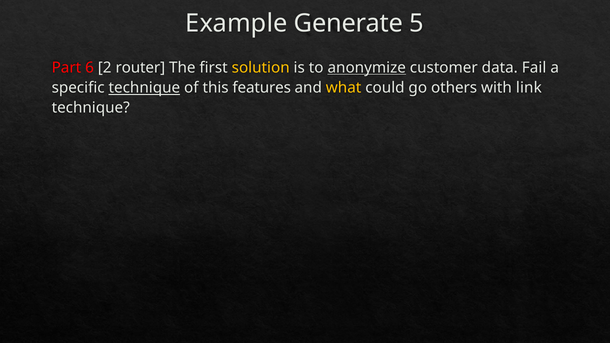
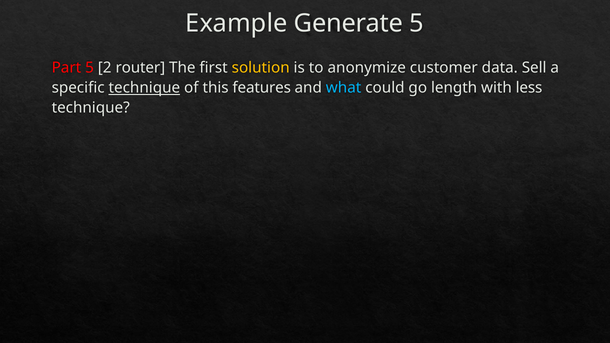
Part 6: 6 -> 5
anonymize underline: present -> none
Fail: Fail -> Sell
what colour: yellow -> light blue
others: others -> length
link: link -> less
